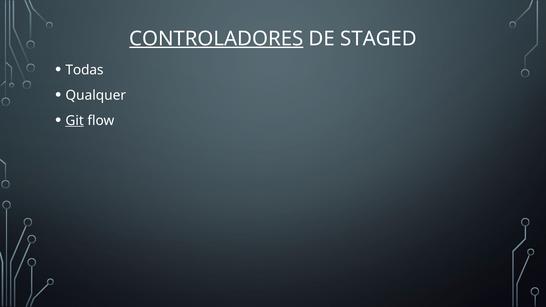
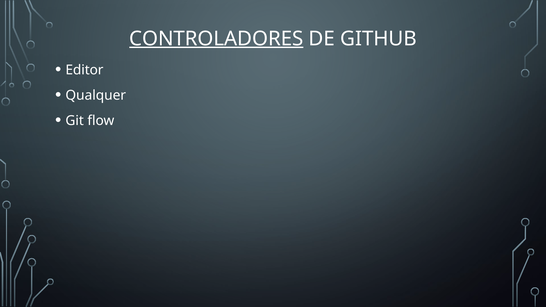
STAGED: STAGED -> GITHUB
Todas: Todas -> Editor
Git underline: present -> none
